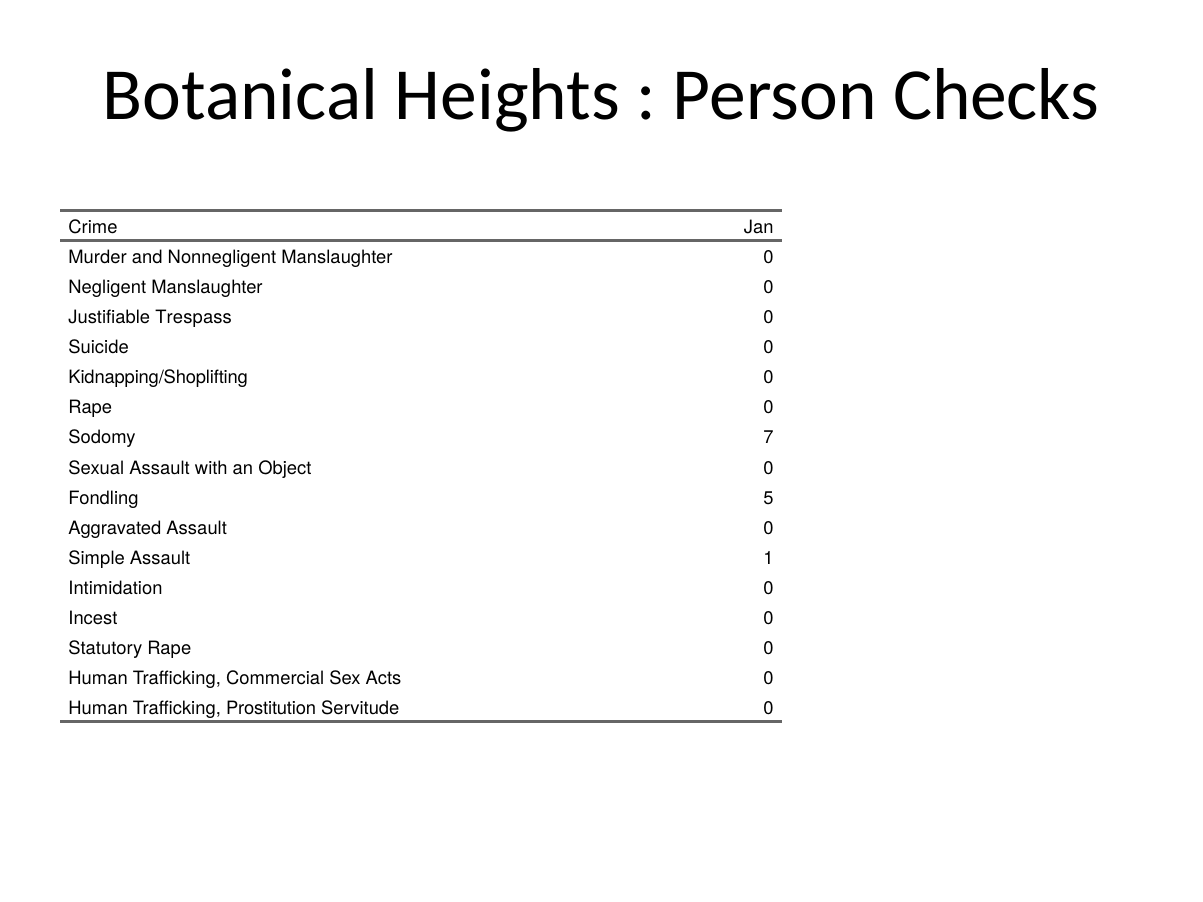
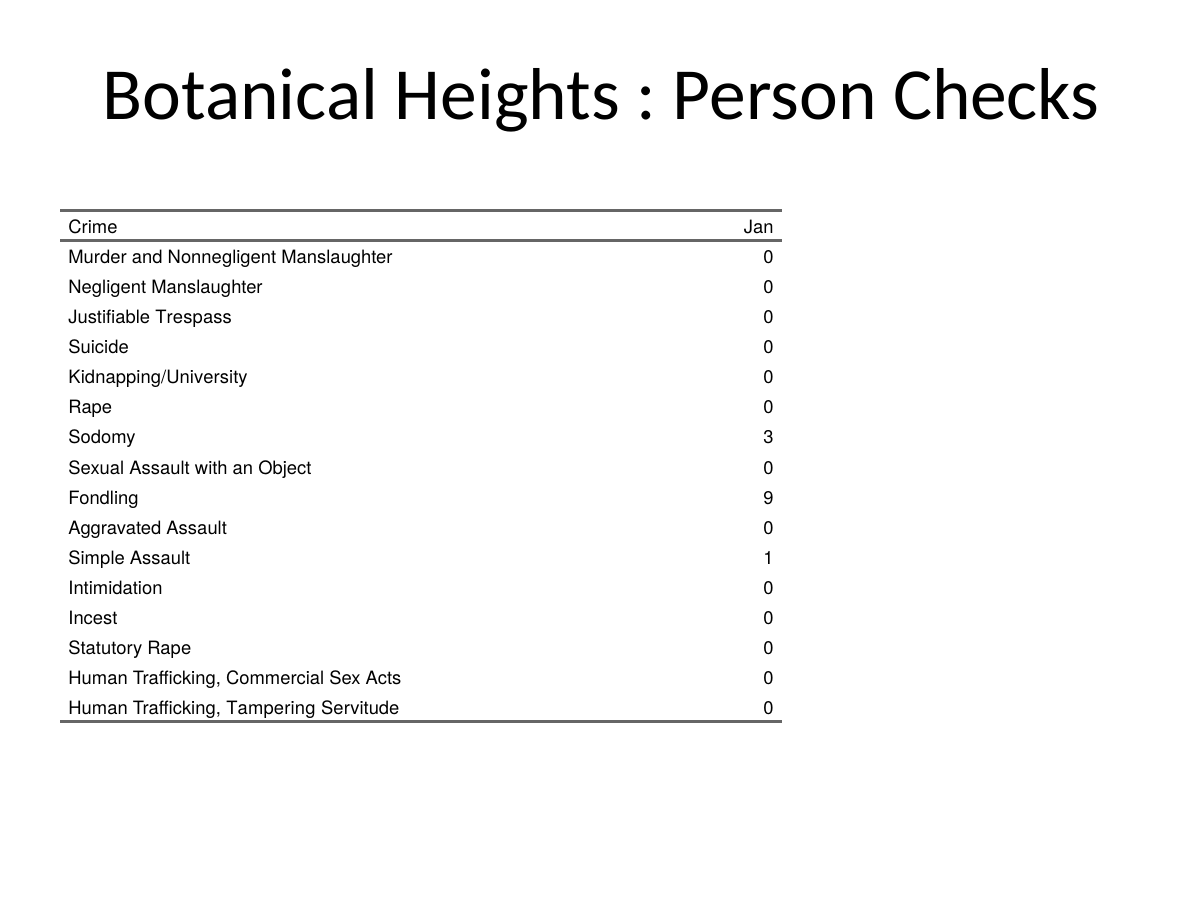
Kidnapping/Shoplifting: Kidnapping/Shoplifting -> Kidnapping/University
7: 7 -> 3
5: 5 -> 9
Prostitution: Prostitution -> Tampering
